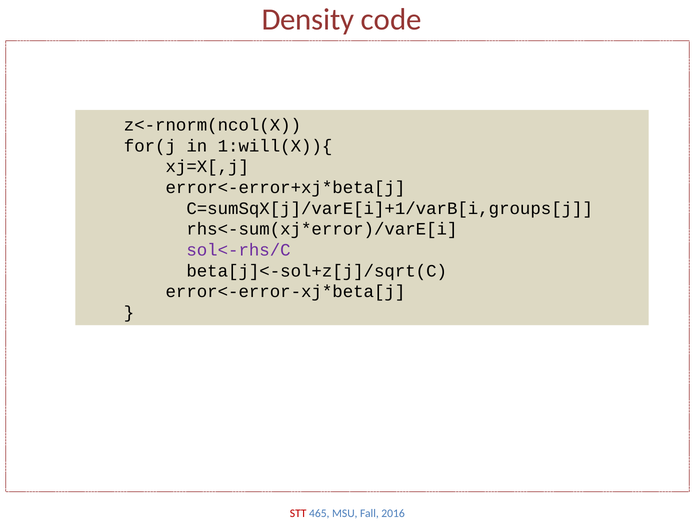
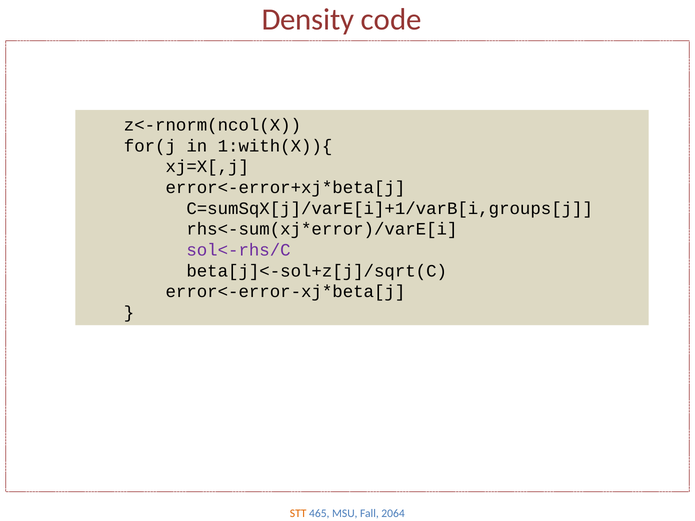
1:will(X)){: 1:will(X)){ -> 1:with(X)){
STT colour: red -> orange
2016: 2016 -> 2064
